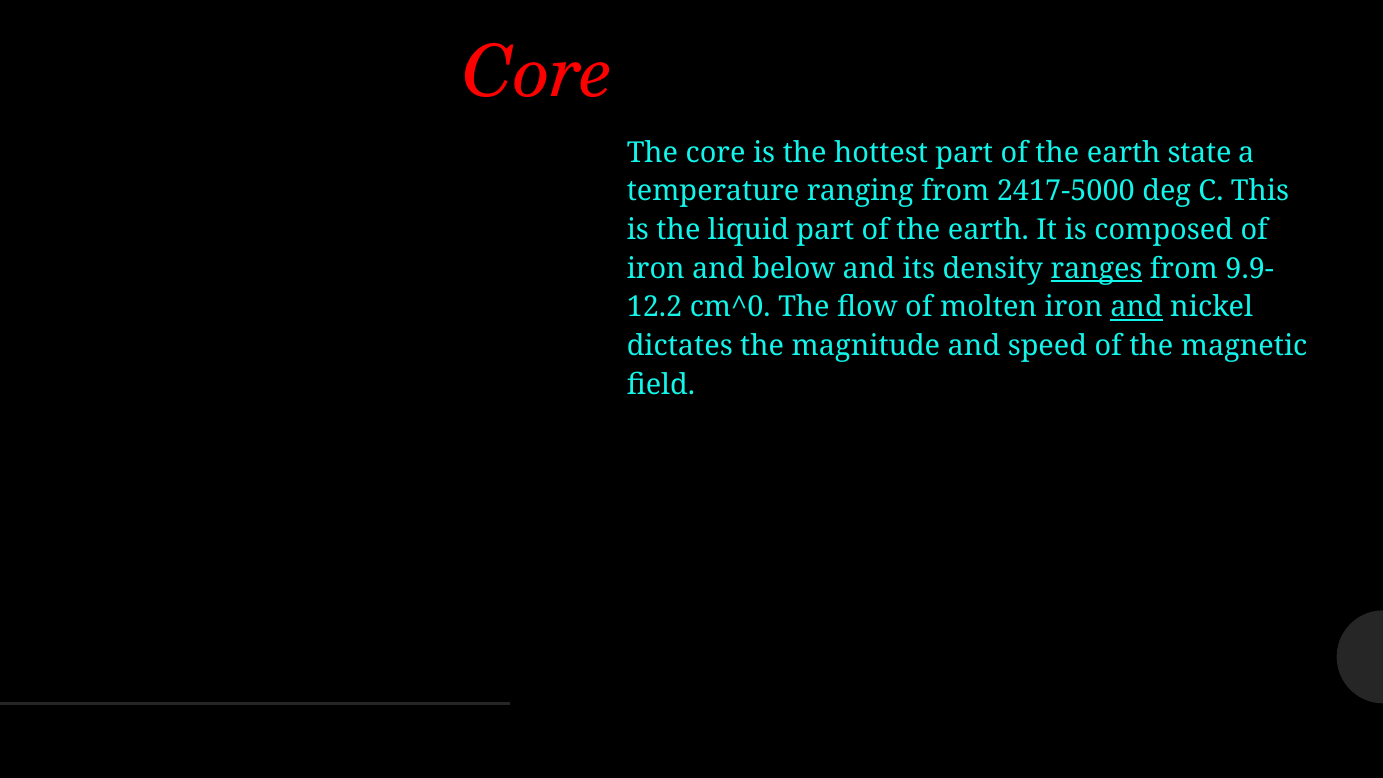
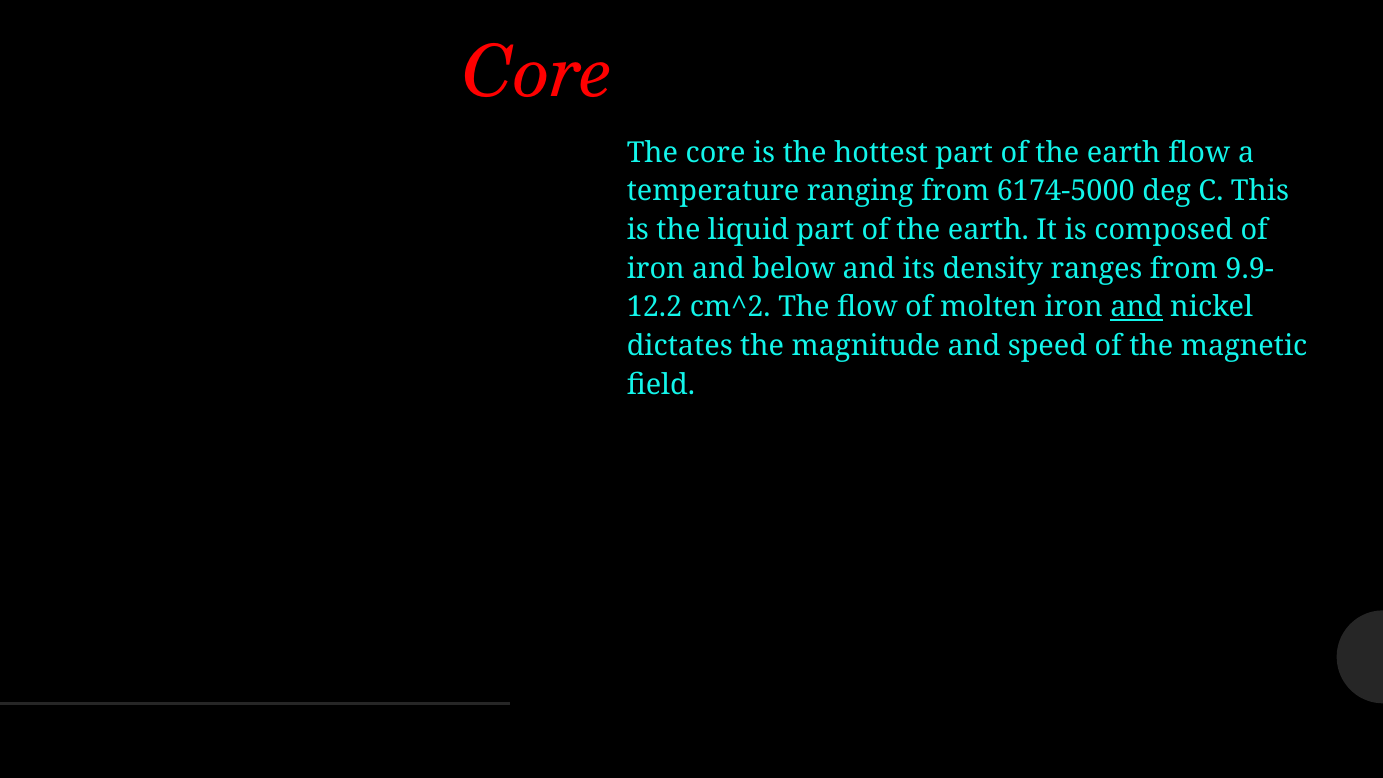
earth state: state -> flow
2417-5000: 2417-5000 -> 6174-5000
ranges underline: present -> none
cm^0: cm^0 -> cm^2
